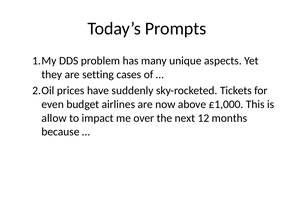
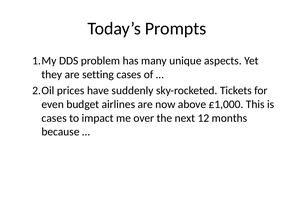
allow at (54, 118): allow -> cases
